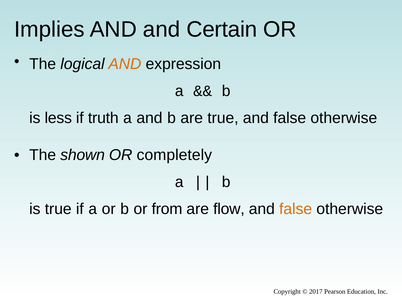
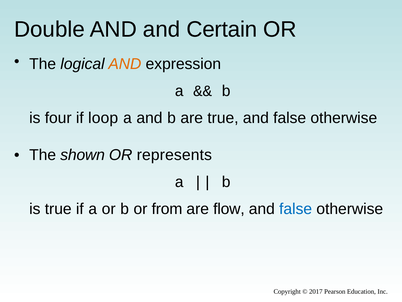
Implies: Implies -> Double
less: less -> four
truth: truth -> loop
completely: completely -> represents
false at (296, 209) colour: orange -> blue
